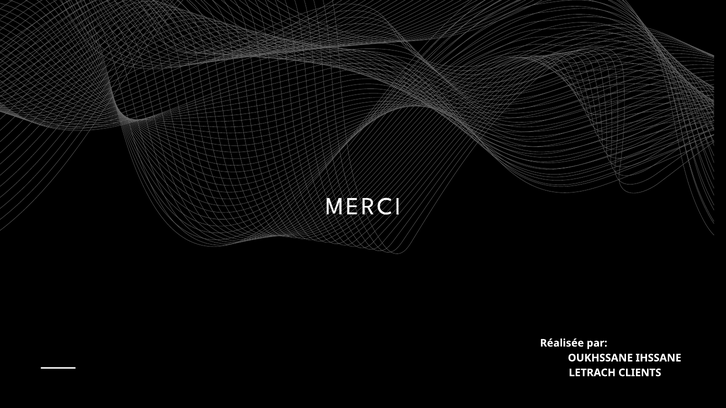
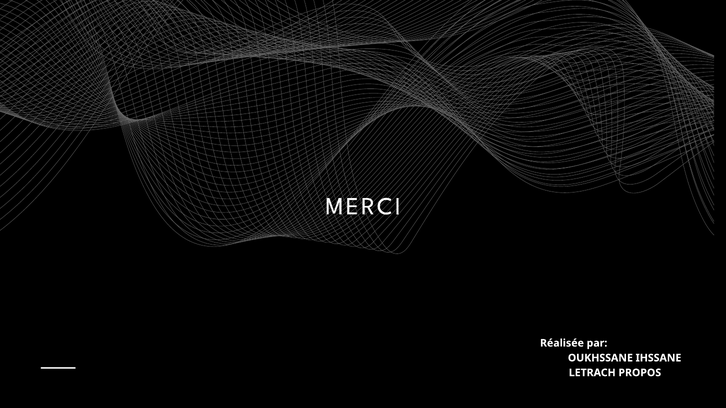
CLIENTS: CLIENTS -> PROPOS
